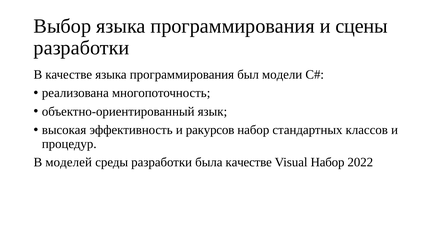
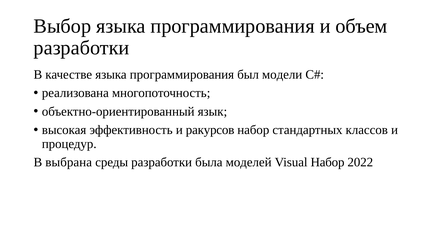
сцены: сцены -> объем
моделей: моделей -> выбрана
была качестве: качестве -> моделей
